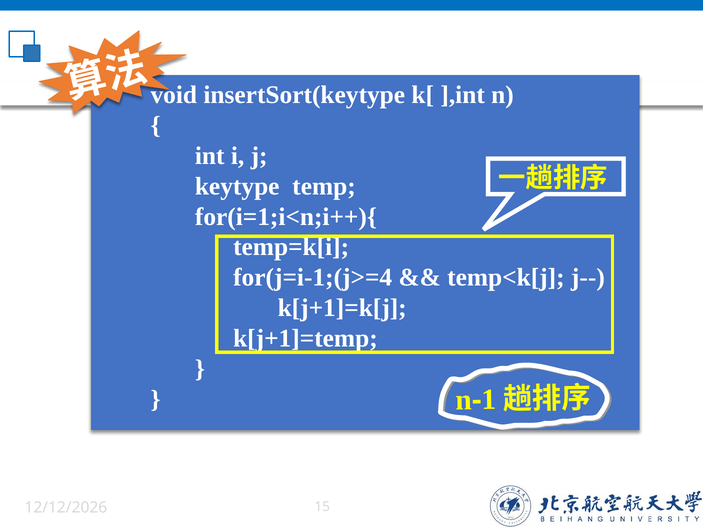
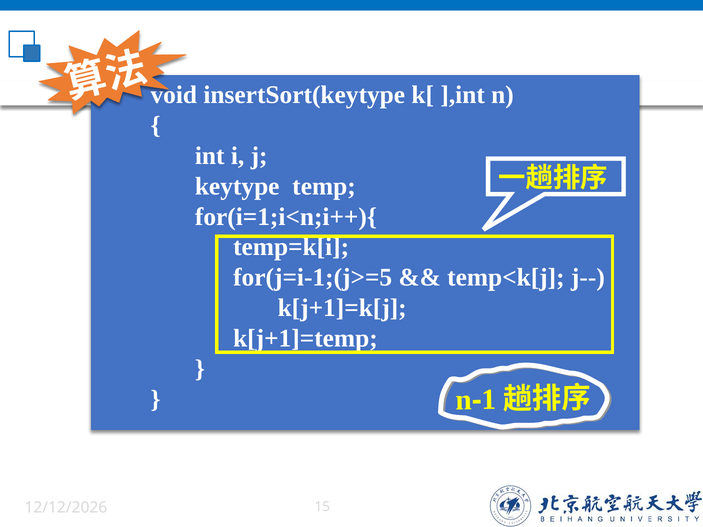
for(j=i-1;(j>=4: for(j=i-1;(j>=4 -> for(j=i-1;(j>=5
